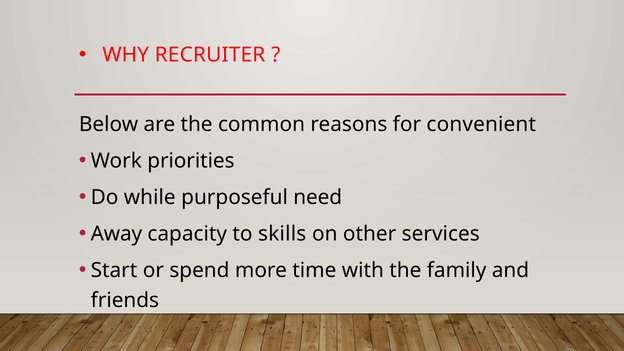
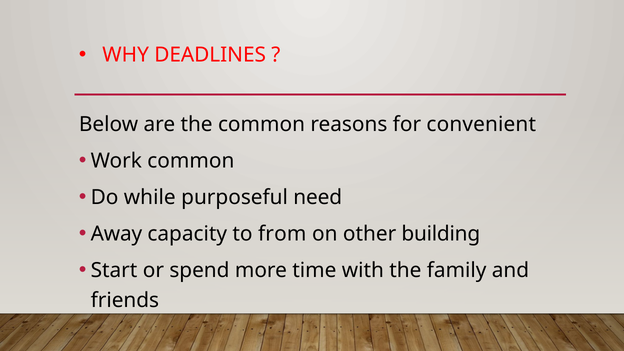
RECRUITER: RECRUITER -> DEADLINES
Work priorities: priorities -> common
skills: skills -> from
services: services -> building
